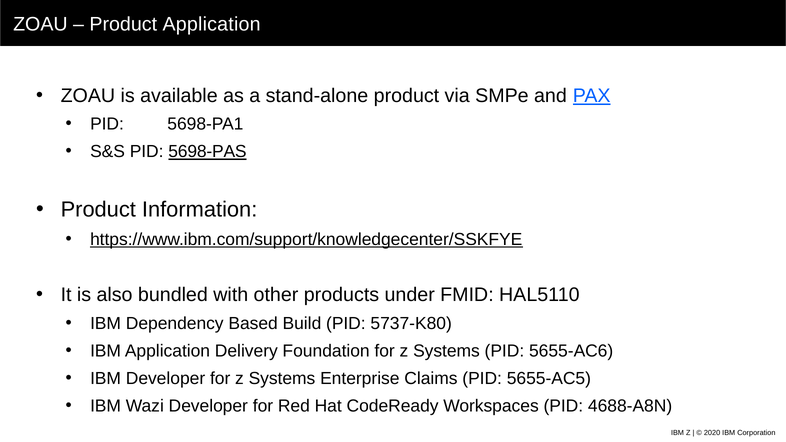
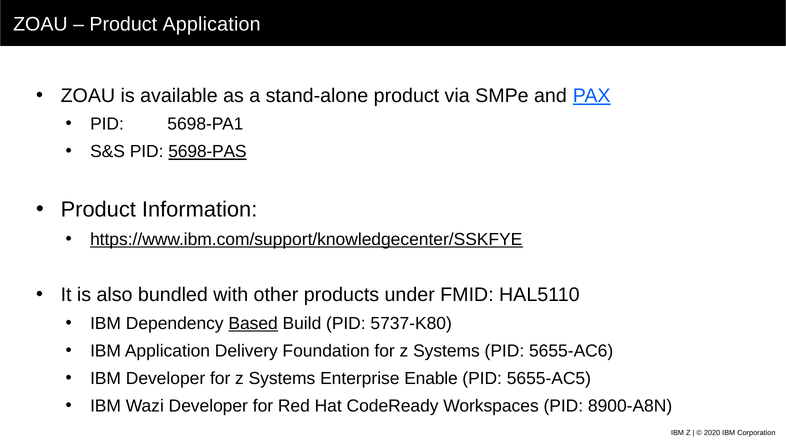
Based underline: none -> present
Claims: Claims -> Enable
4688-A8N: 4688-A8N -> 8900-A8N
